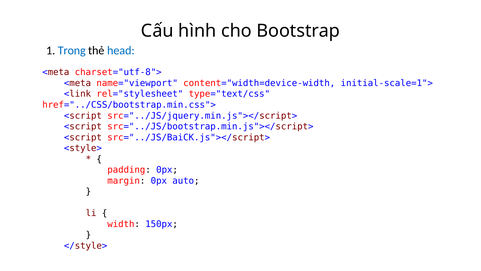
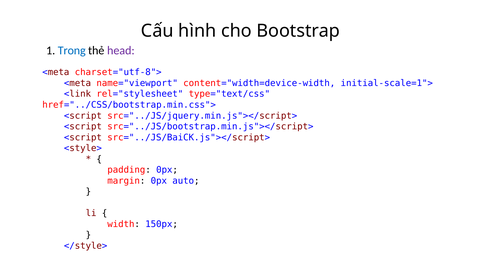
head colour: blue -> purple
